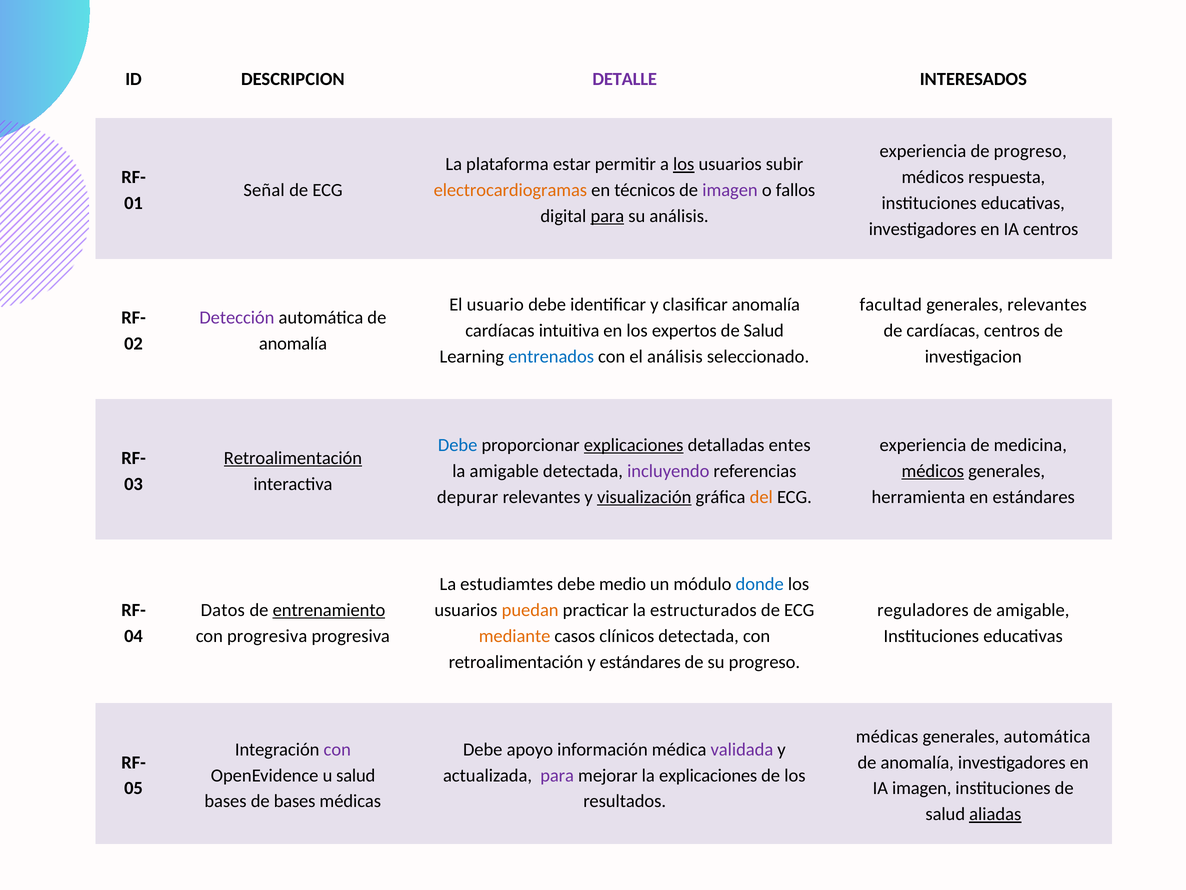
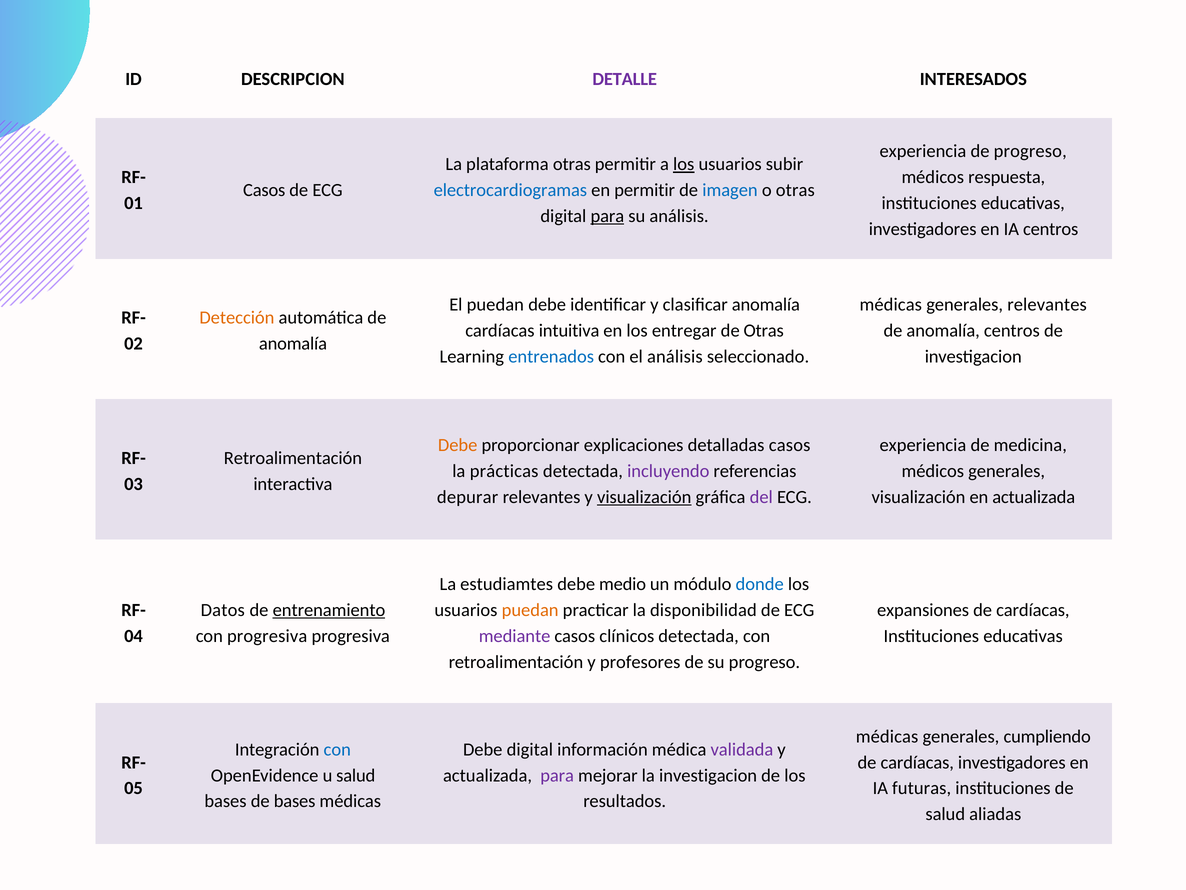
plataforma estar: estar -> otras
Señal at (264, 190): Señal -> Casos
electrocardiogramas colour: orange -> blue
en técnicos: técnicos -> permitir
imagen at (730, 190) colour: purple -> blue
o fallos: fallos -> otras
El usuario: usuario -> puedan
facultad at (891, 305): facultad -> médicas
Detección colour: purple -> orange
expertos: expertos -> entregar
Salud at (764, 331): Salud -> Otras
cardíacas at (943, 331): cardíacas -> anomalía
Debe at (458, 445) colour: blue -> orange
explicaciones at (634, 445) underline: present -> none
detalladas entes: entes -> casos
Retroalimentación at (293, 458) underline: present -> none
la amigable: amigable -> prácticas
médicos at (933, 471) underline: present -> none
del colour: orange -> purple
herramienta at (918, 497): herramienta -> visualización
en estándares: estándares -> actualizada
estructurados: estructurados -> disponibilidad
reguladores: reguladores -> expansiones
amigable at (1033, 610): amigable -> cardíacas
mediante colour: orange -> purple
y estándares: estándares -> profesores
generales automática: automática -> cumpliendo
con at (337, 749) colour: purple -> blue
Debe apoyo: apoyo -> digital
anomalía at (917, 762): anomalía -> cardíacas
la explicaciones: explicaciones -> investigacion
IA imagen: imagen -> futuras
aliadas underline: present -> none
